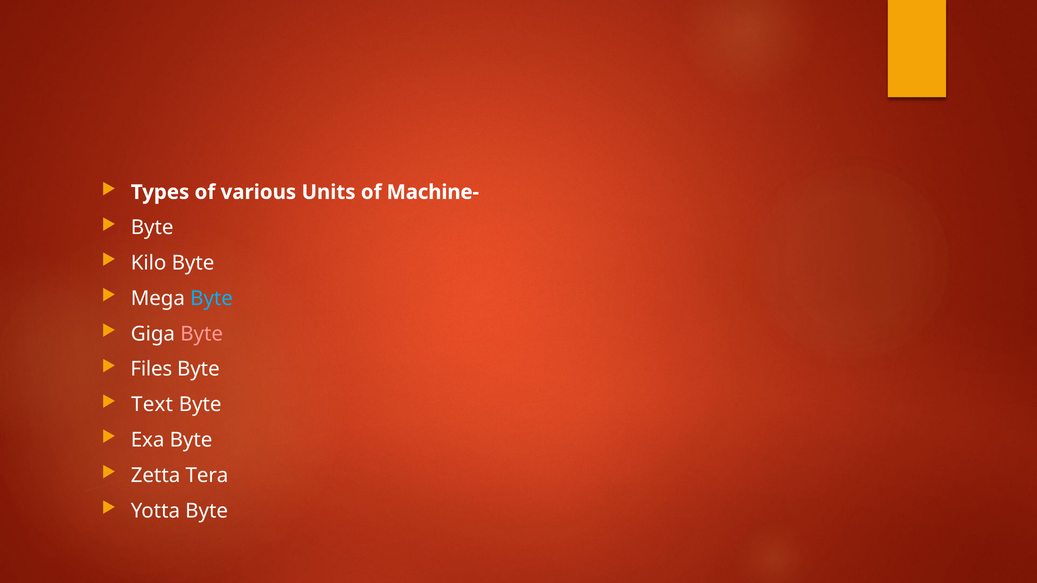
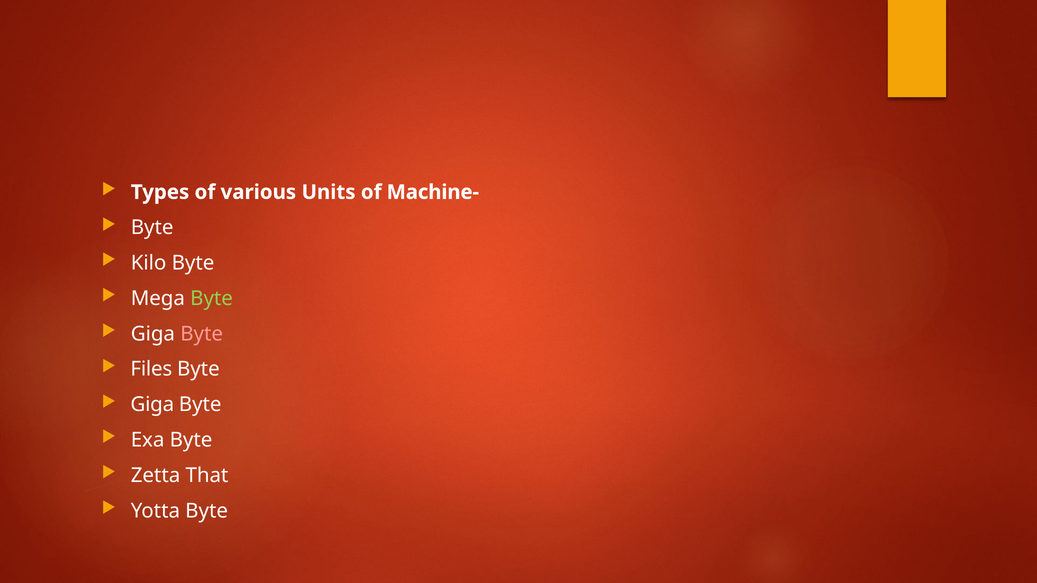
Byte at (212, 299) colour: light blue -> light green
Text at (152, 405): Text -> Giga
Tera: Tera -> That
